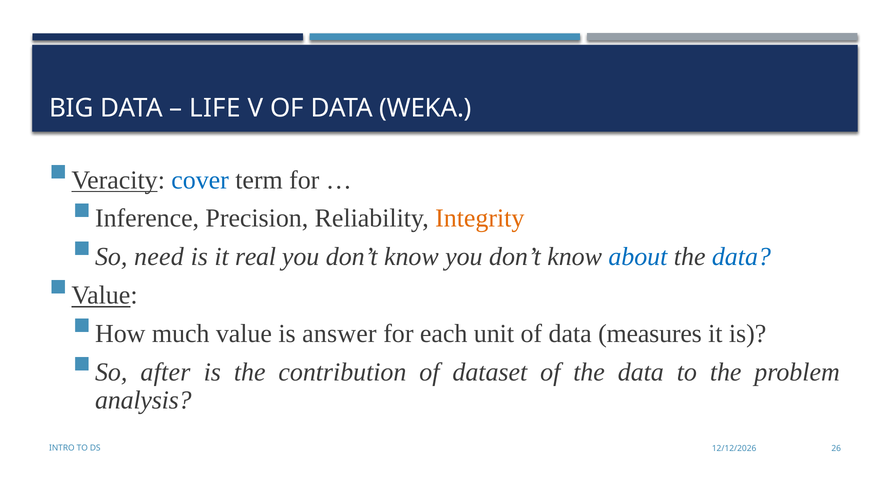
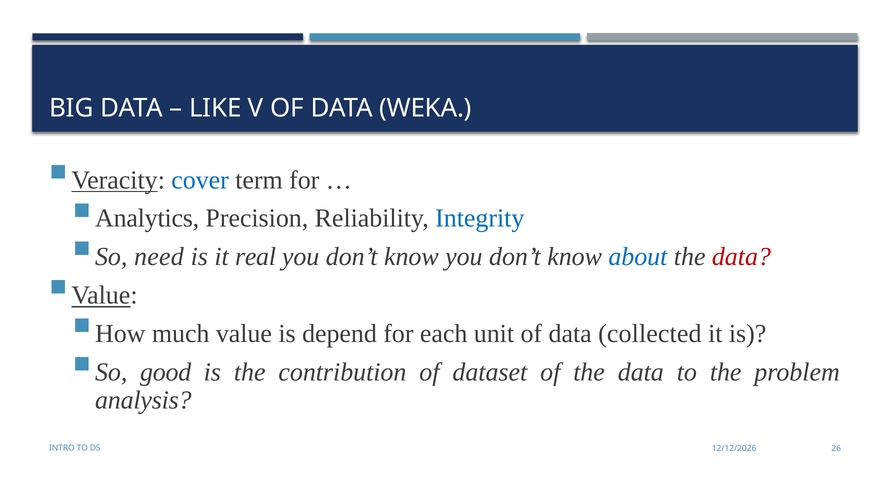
LIFE: LIFE -> LIKE
Inference: Inference -> Analytics
Integrity colour: orange -> blue
data at (741, 257) colour: blue -> red
answer: answer -> depend
measures: measures -> collected
after: after -> good
